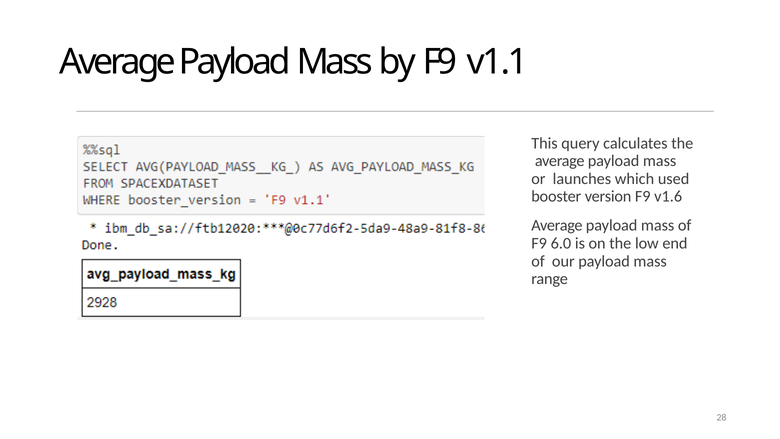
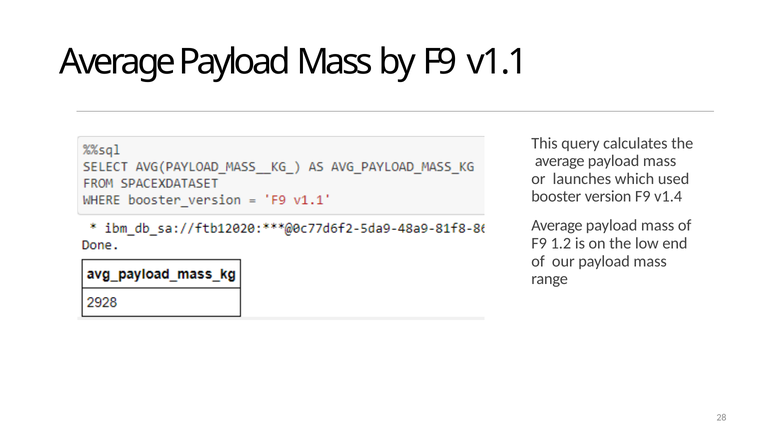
v1.6: v1.6 -> v1.4
6.0: 6.0 -> 1.2
